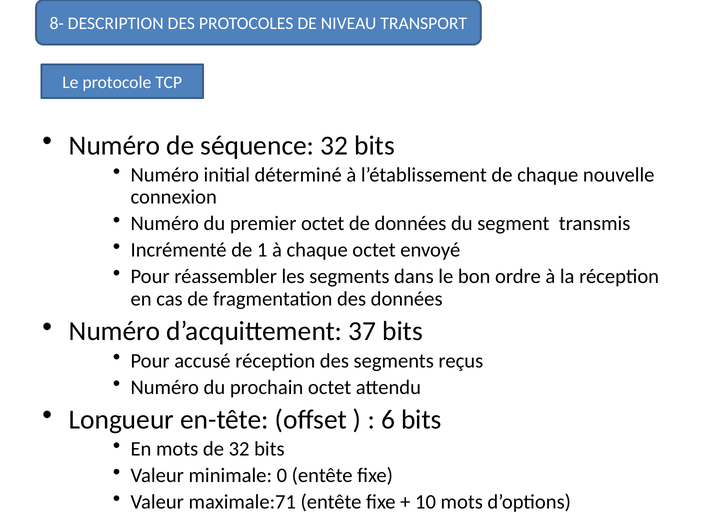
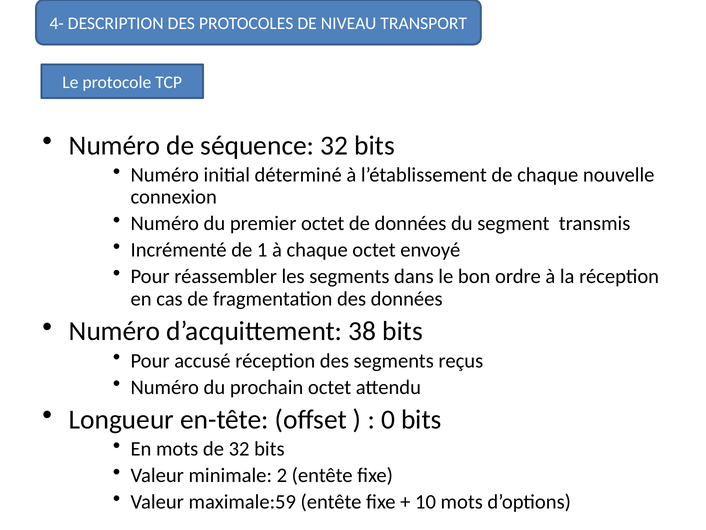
8-: 8- -> 4-
37: 37 -> 38
6: 6 -> 0
0: 0 -> 2
maximale:71: maximale:71 -> maximale:59
